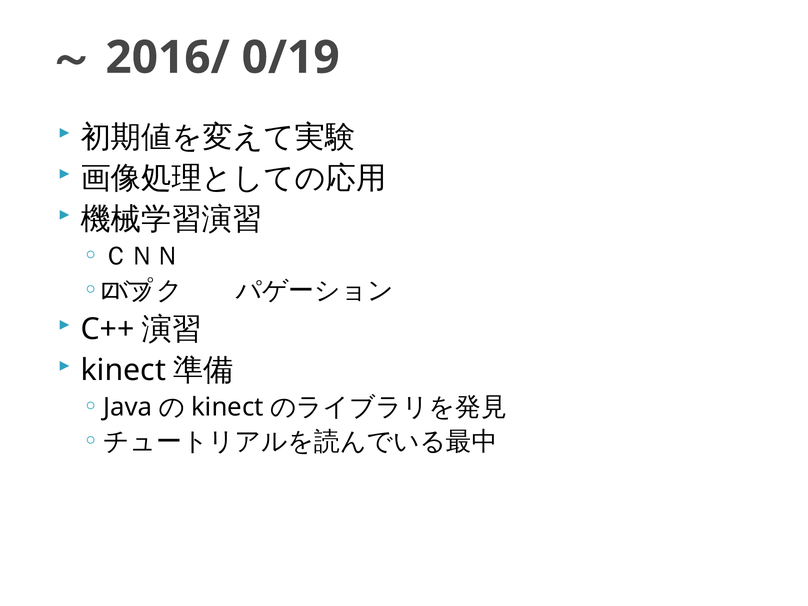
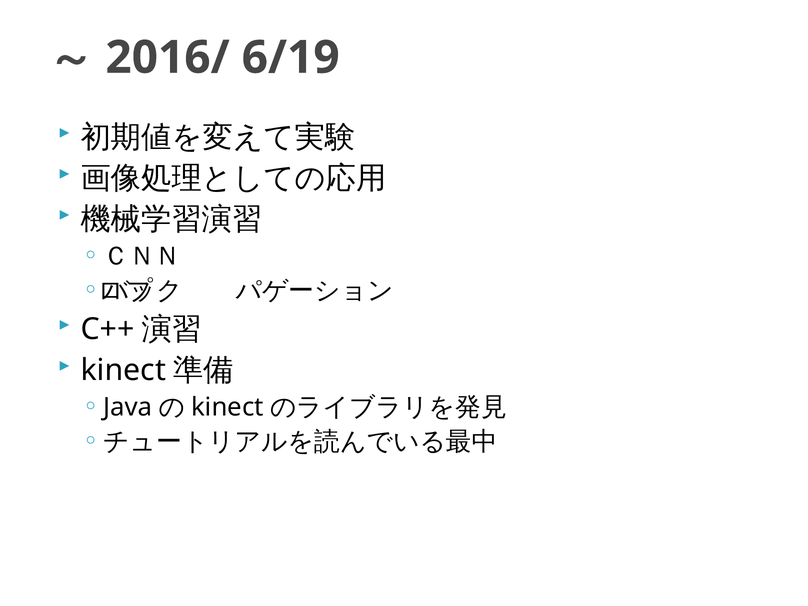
0/19: 0/19 -> 6/19
